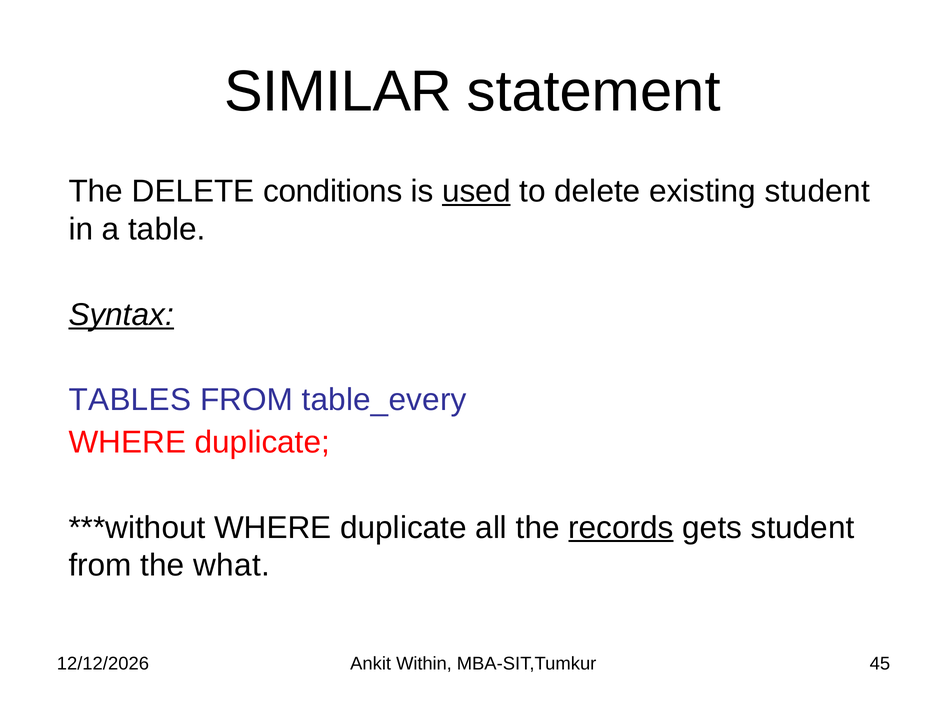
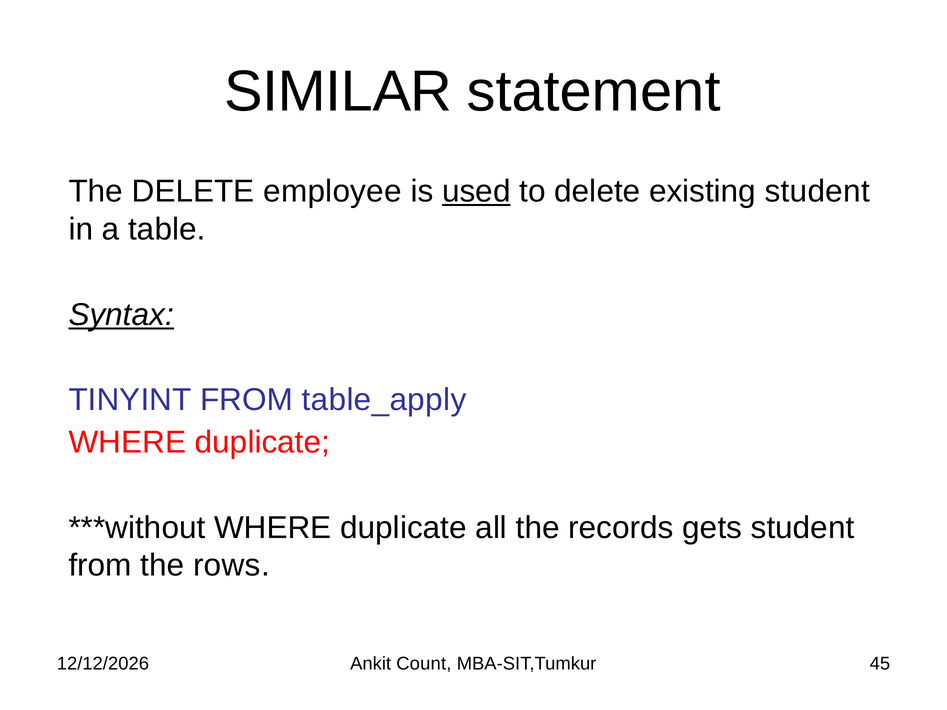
conditions: conditions -> employee
TABLES: TABLES -> TINYINT
table_every: table_every -> table_apply
records underline: present -> none
what: what -> rows
Within: Within -> Count
